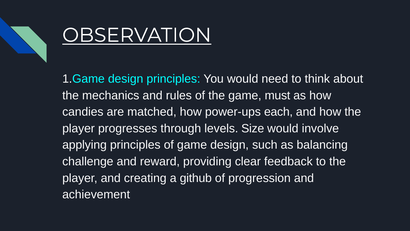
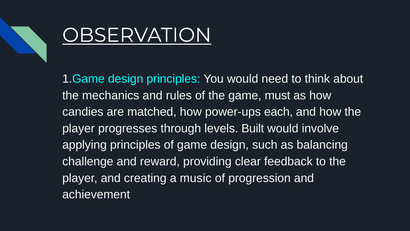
Size: Size -> Built
github: github -> music
